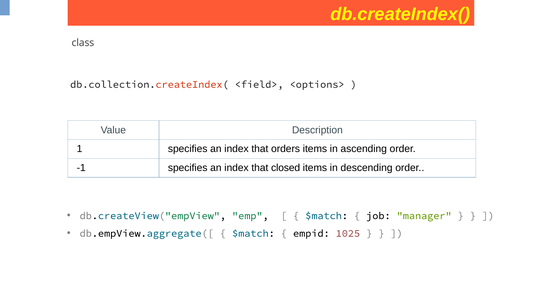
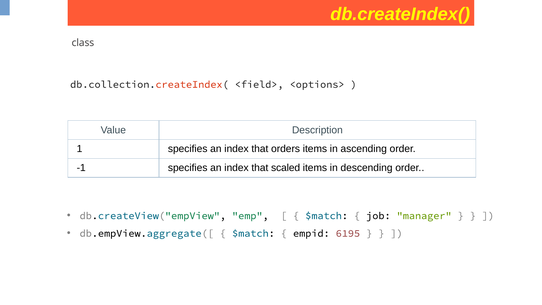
closed: closed -> scaled
1025: 1025 -> 6195
